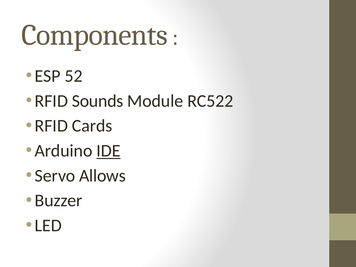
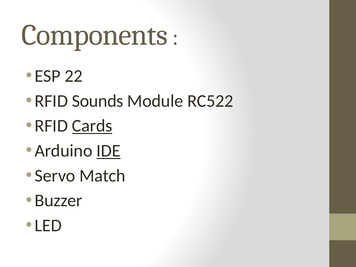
52: 52 -> 22
Cards underline: none -> present
Allows: Allows -> Match
